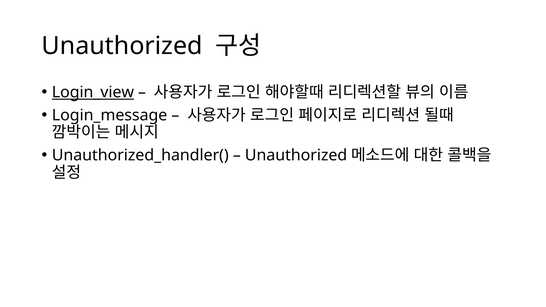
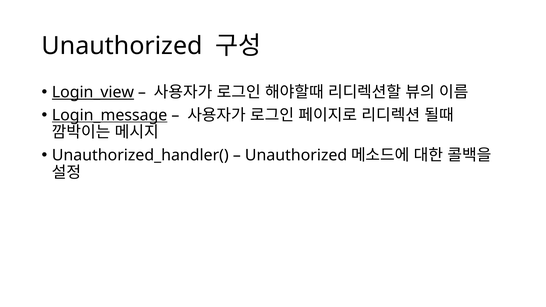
Login_message underline: none -> present
